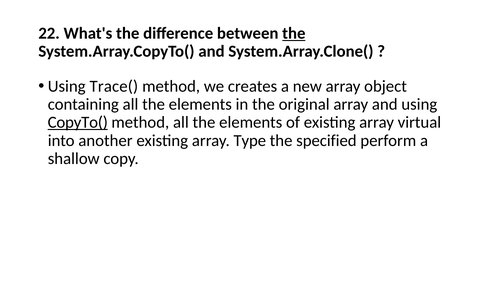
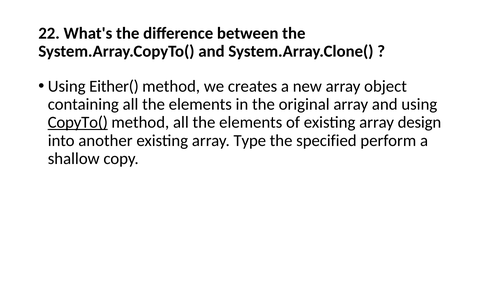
the at (294, 33) underline: present -> none
Trace(: Trace( -> Either(
virtual: virtual -> design
